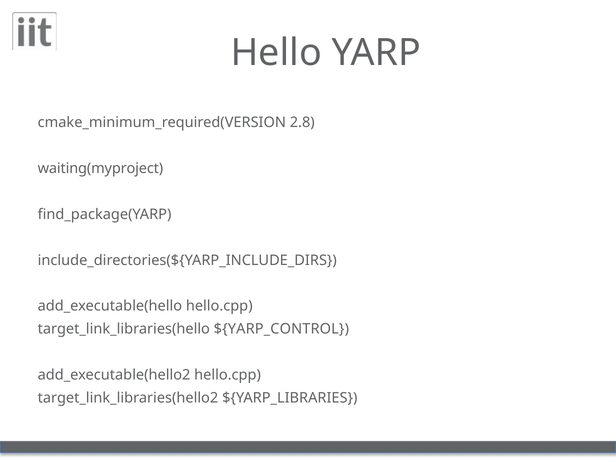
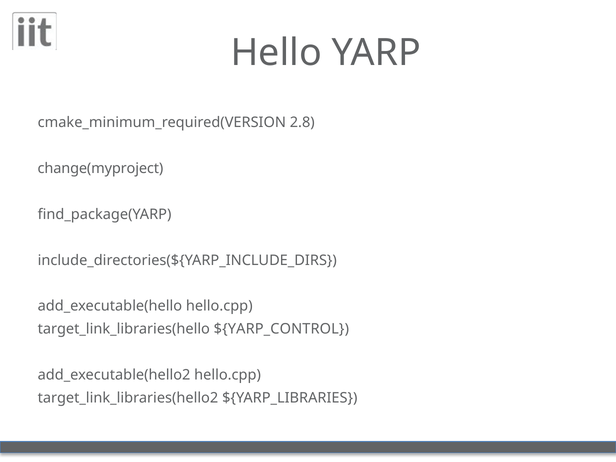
waiting(myproject: waiting(myproject -> change(myproject
